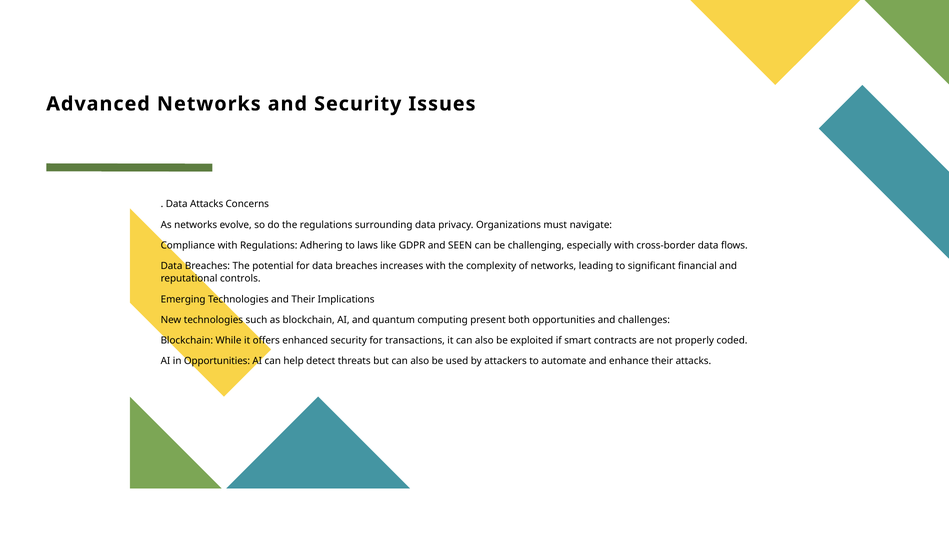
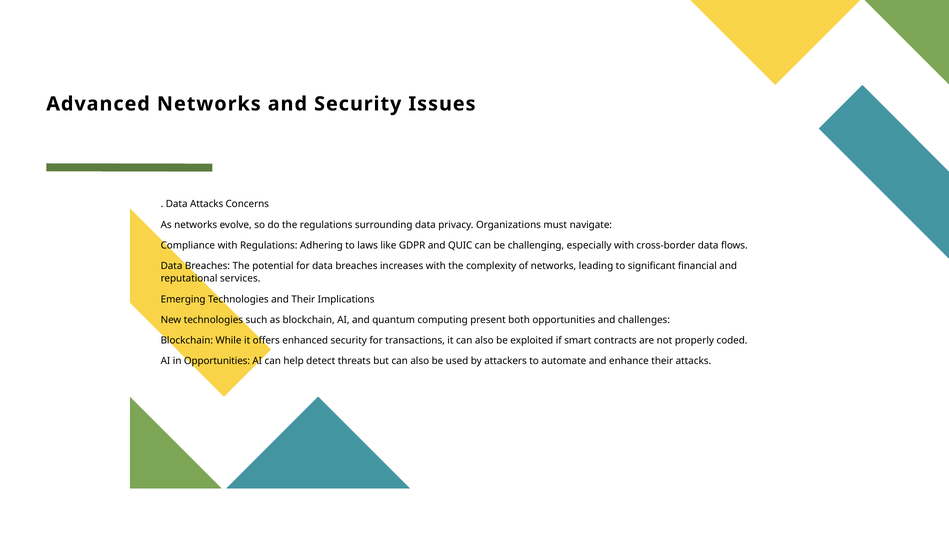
SEEN: SEEN -> QUIC
controls: controls -> services
